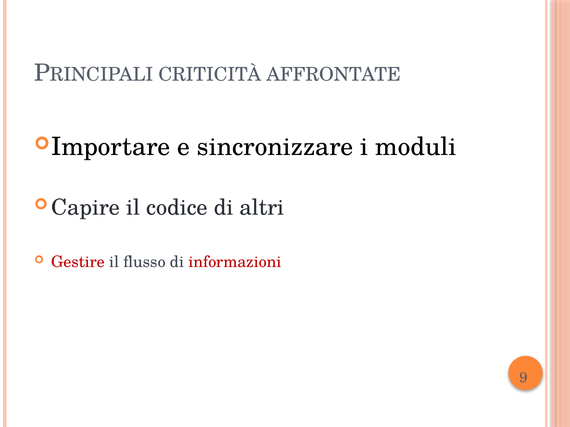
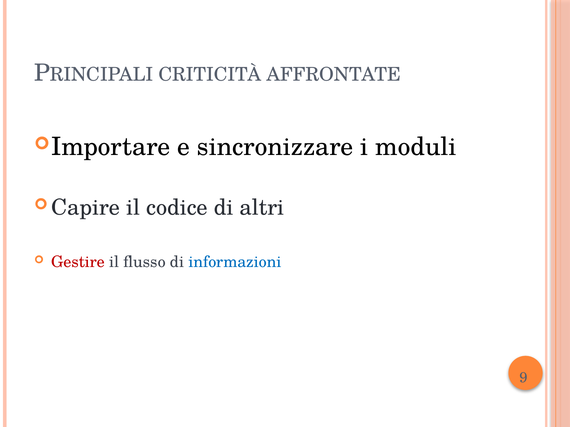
informazioni colour: red -> blue
